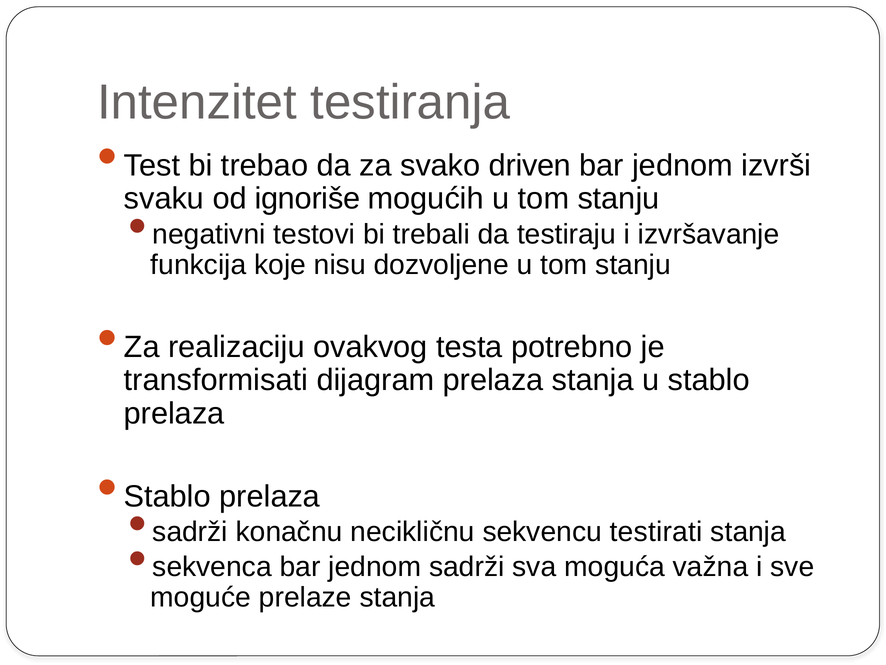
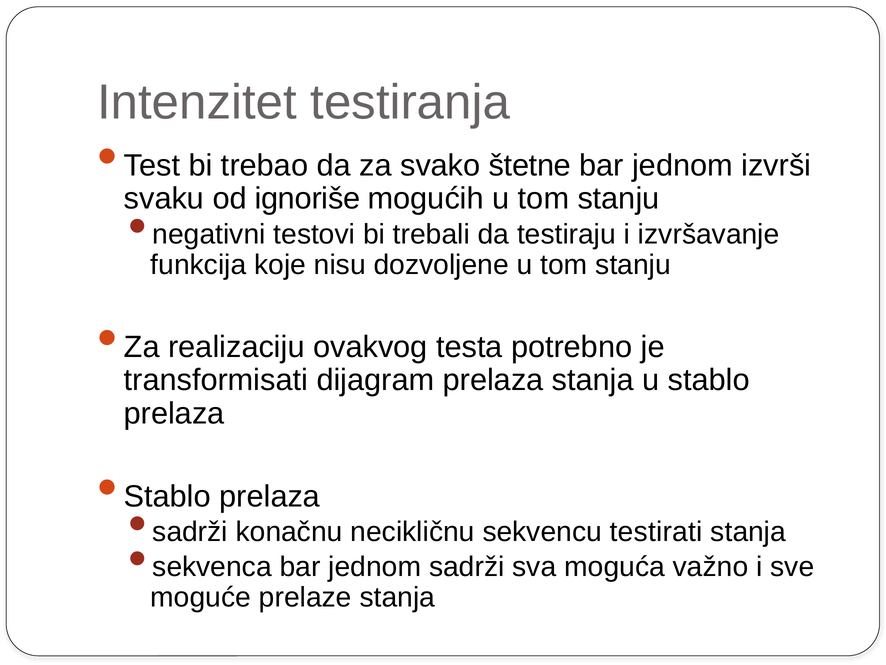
driven: driven -> štetne
važna: važna -> važno
